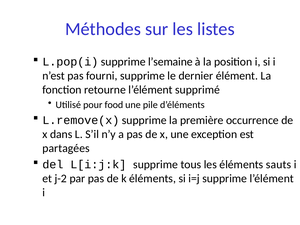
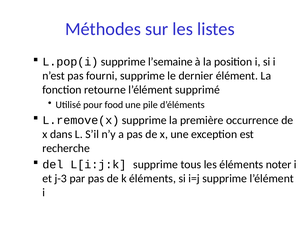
partagées: partagées -> recherche
sauts: sauts -> noter
j-2: j-2 -> j-3
